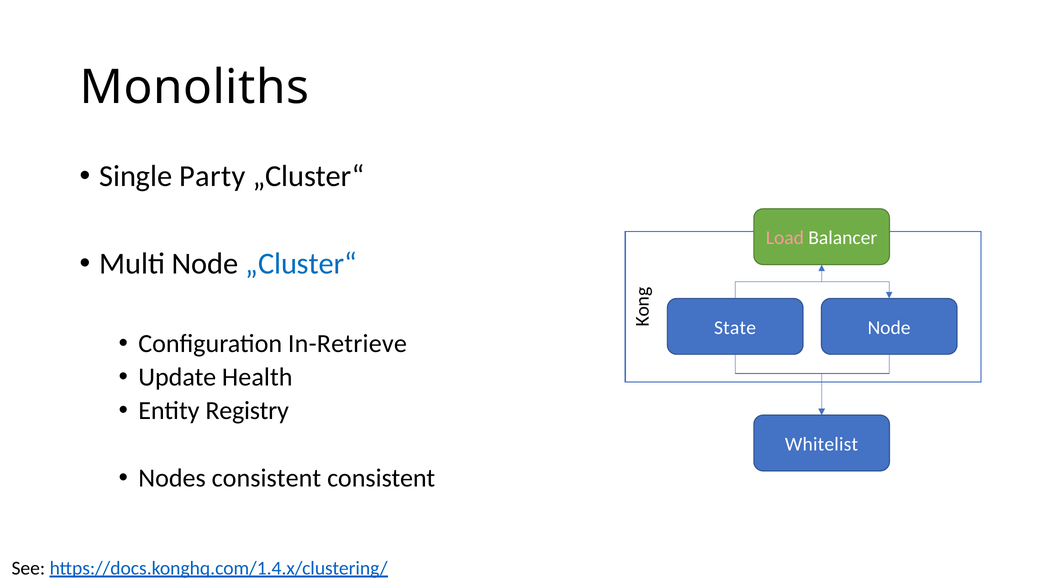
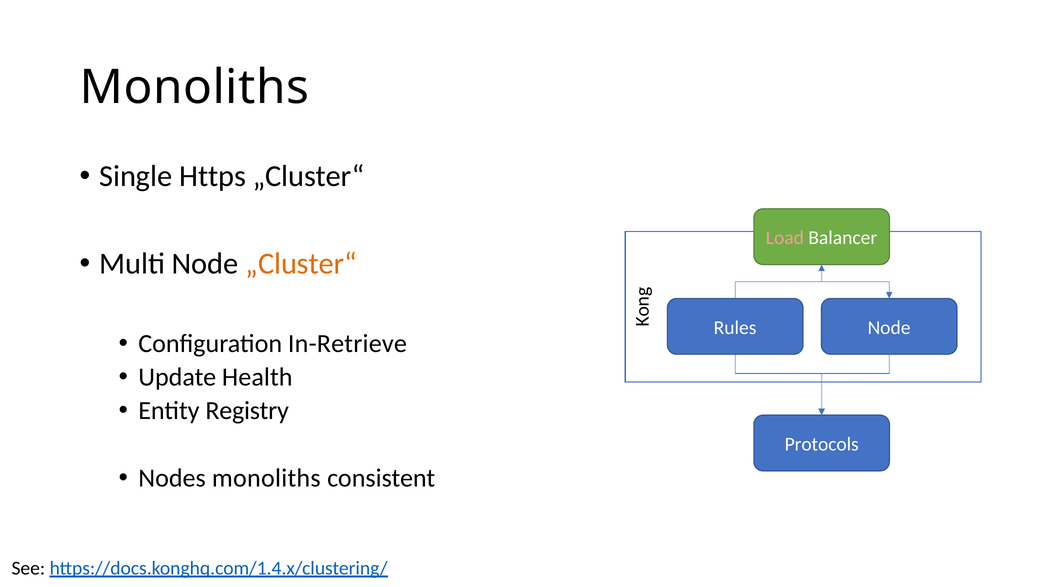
Party: Party -> Https
„Cluster“ at (301, 264) colour: blue -> orange
State: State -> Rules
Whitelist: Whitelist -> Protocols
Nodes consistent: consistent -> monoliths
